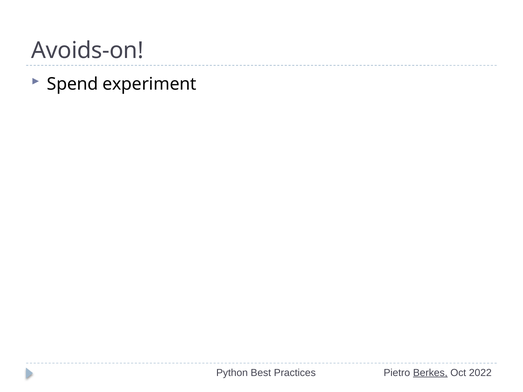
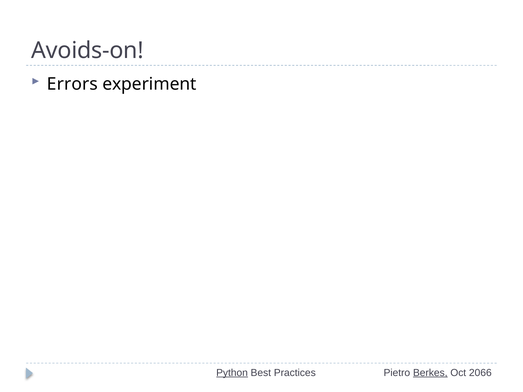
Spend: Spend -> Errors
Python underline: none -> present
2022: 2022 -> 2066
